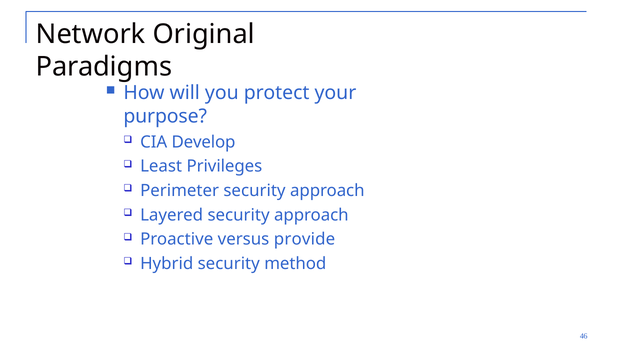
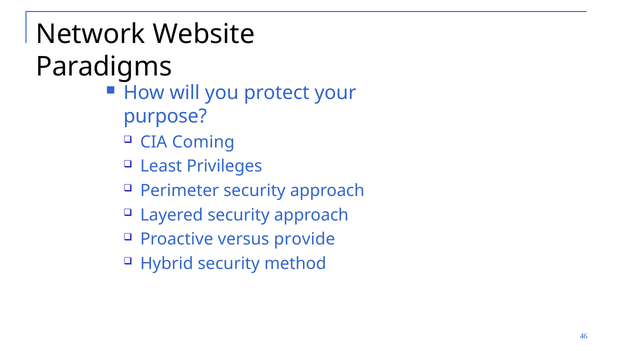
Original: Original -> Website
Develop: Develop -> Coming
